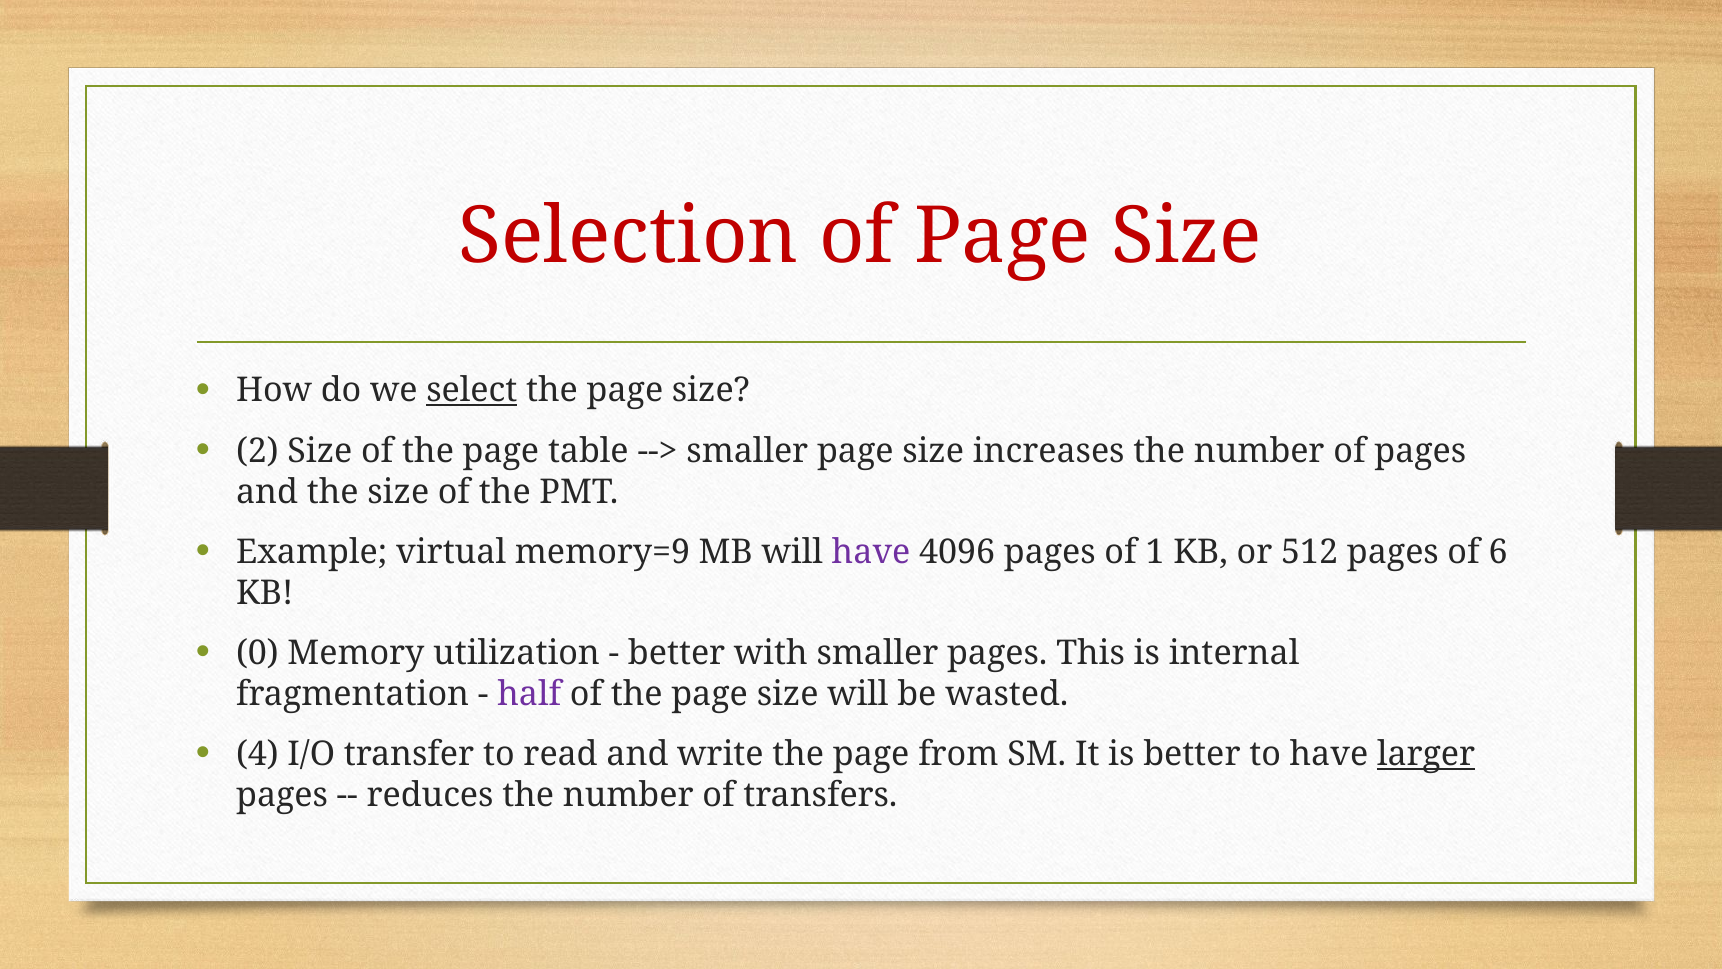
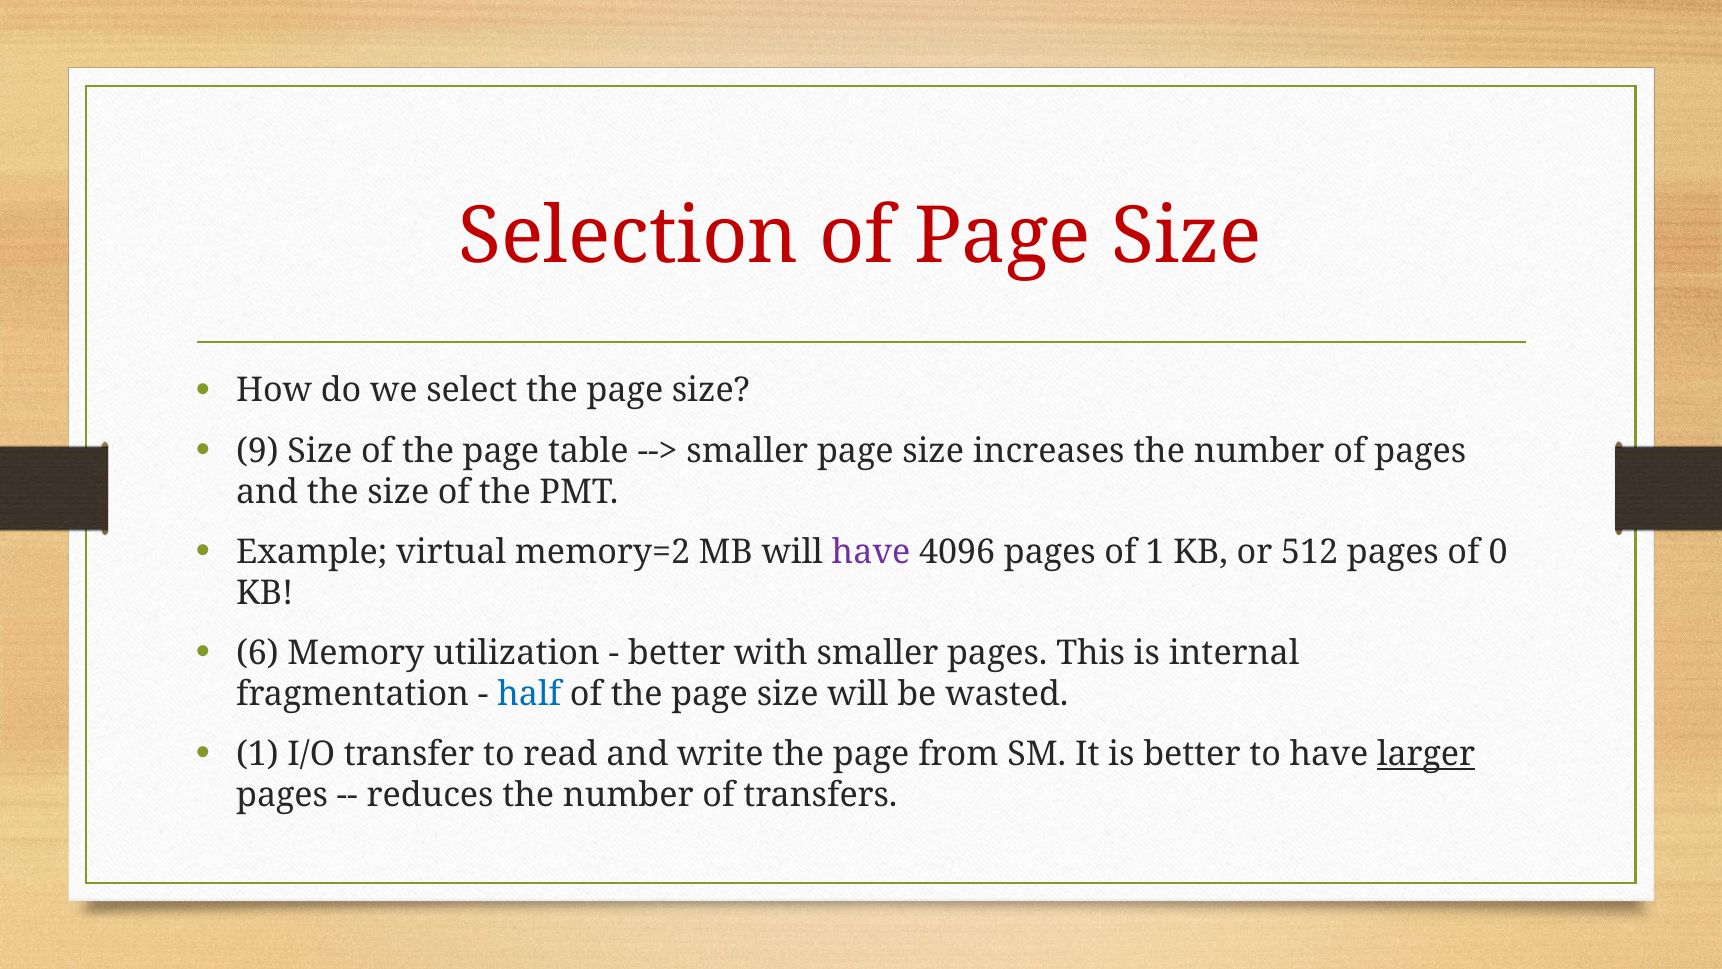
select underline: present -> none
2: 2 -> 9
memory=9: memory=9 -> memory=2
6: 6 -> 0
0: 0 -> 6
half colour: purple -> blue
4 at (257, 754): 4 -> 1
